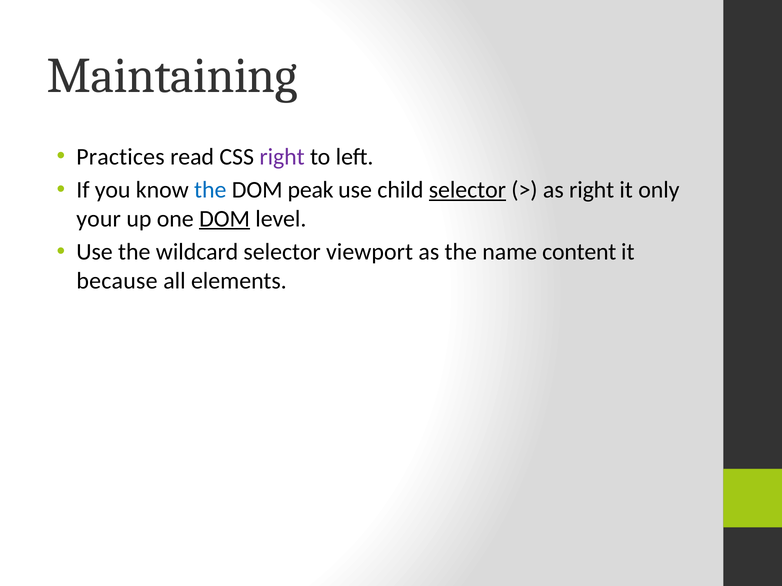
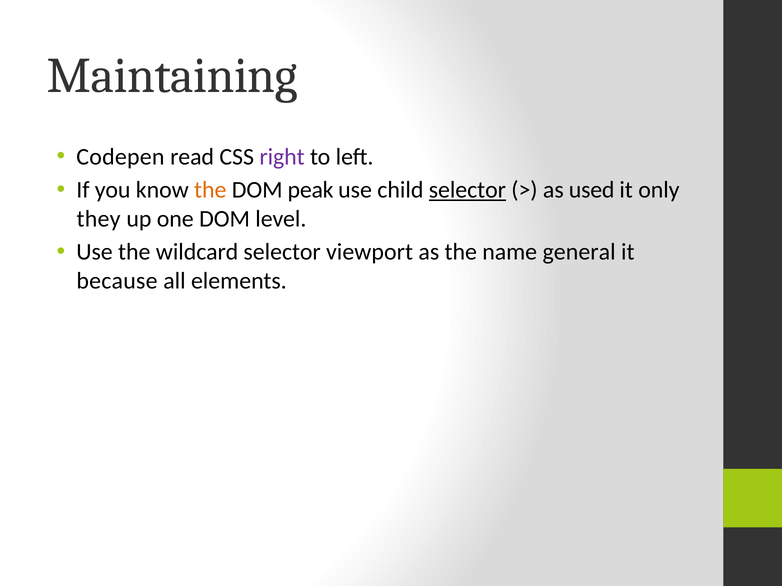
Practices: Practices -> Codepen
the at (210, 190) colour: blue -> orange
as right: right -> used
your: your -> they
DOM at (225, 219) underline: present -> none
content: content -> general
